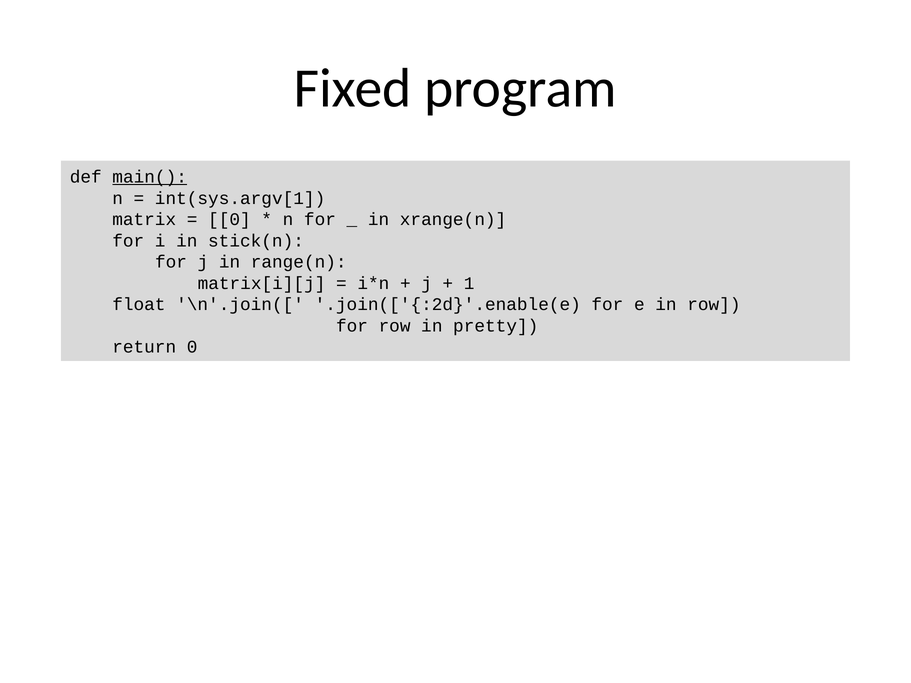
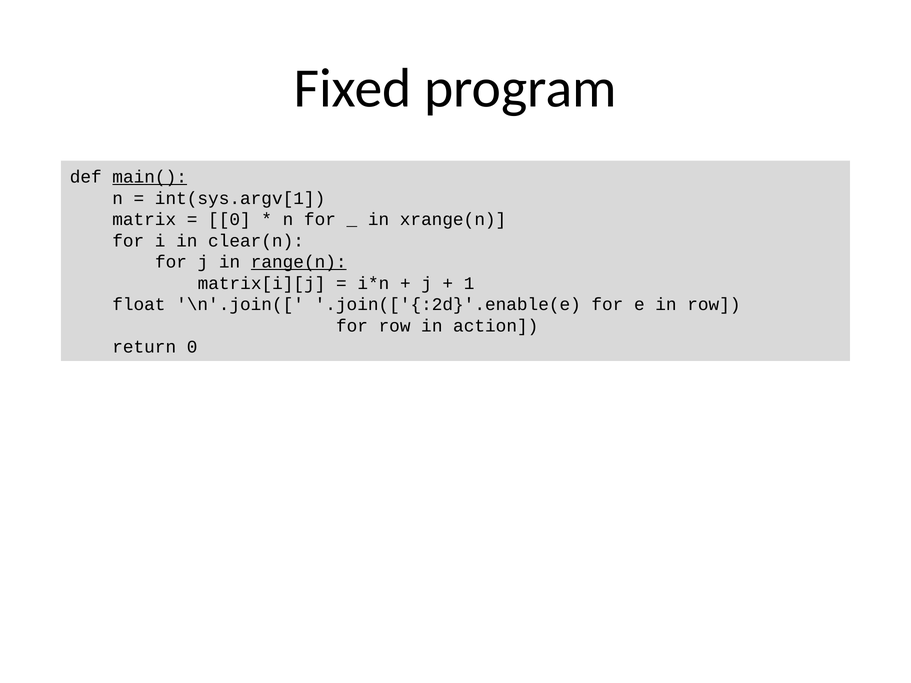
stick(n: stick(n -> clear(n
range(n underline: none -> present
pretty: pretty -> action
